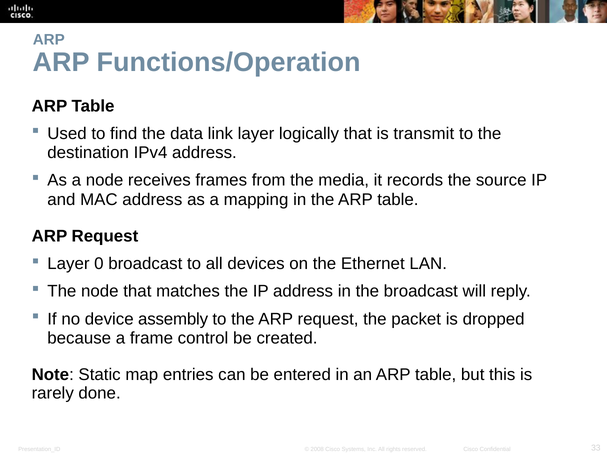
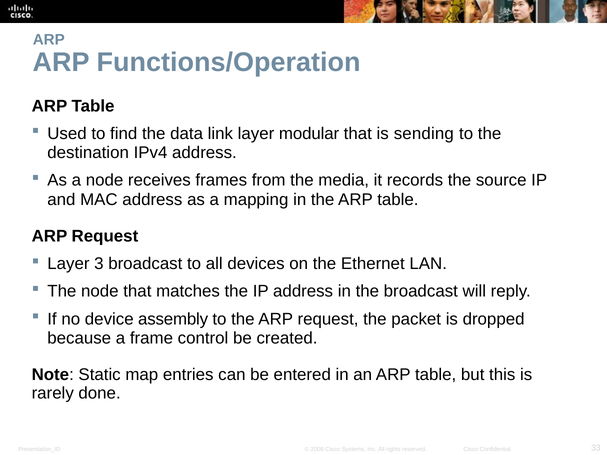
logically: logically -> modular
transmit: transmit -> sending
0: 0 -> 3
